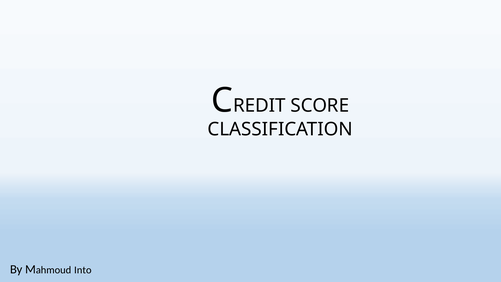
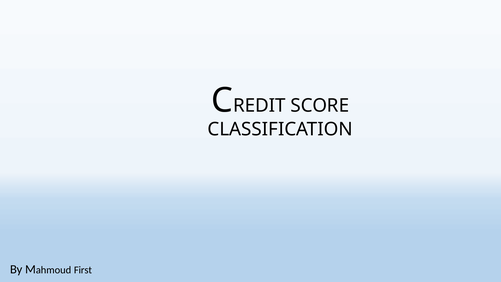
Into: Into -> First
